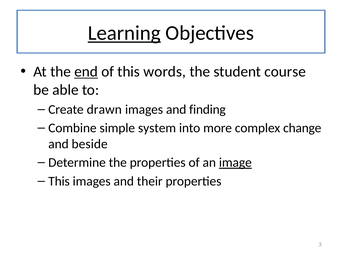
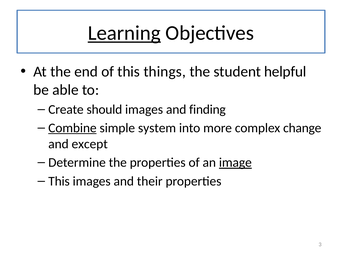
end underline: present -> none
words: words -> things
course: course -> helpful
drawn: drawn -> should
Combine underline: none -> present
beside: beside -> except
